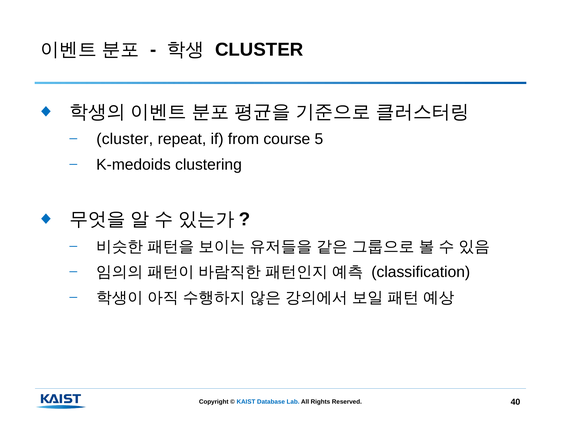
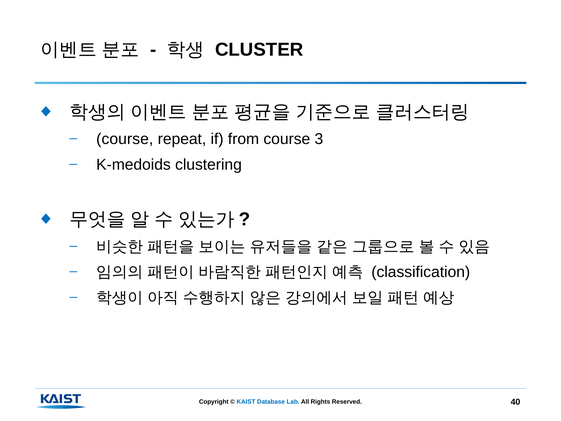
cluster at (125, 139): cluster -> course
5: 5 -> 3
